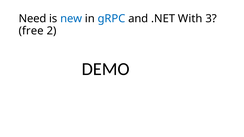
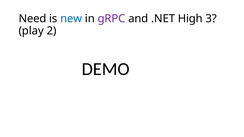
gRPC colour: blue -> purple
With: With -> High
free: free -> play
